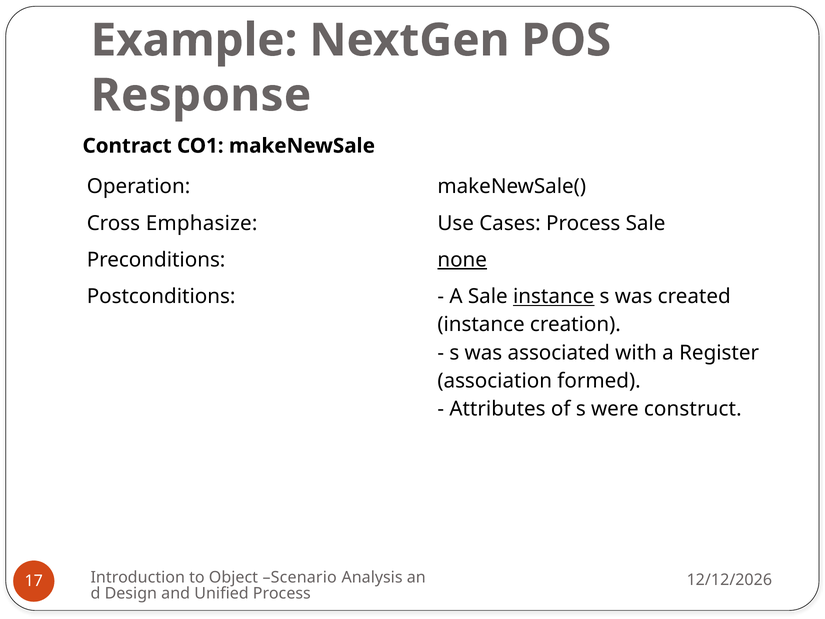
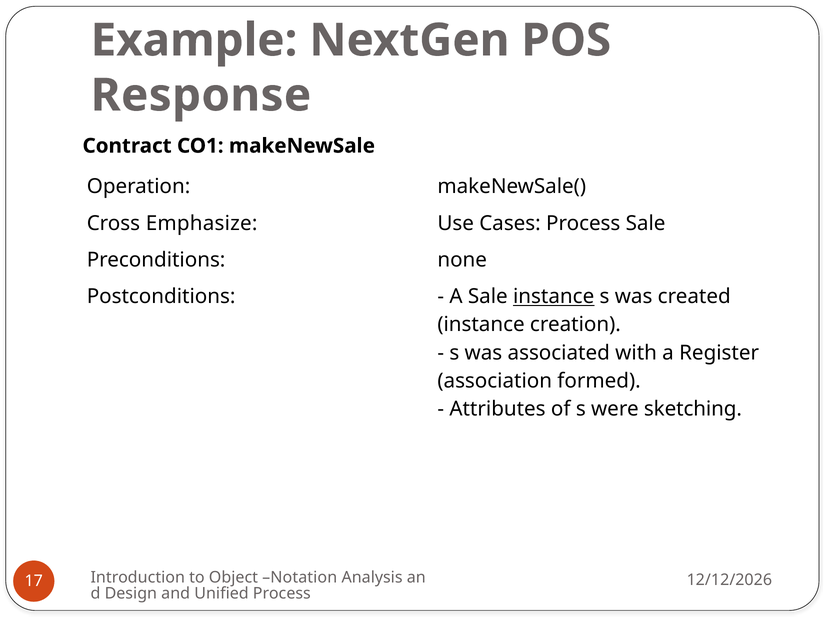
none underline: present -> none
construct: construct -> sketching
Scenario: Scenario -> Notation
